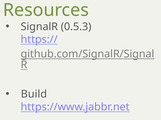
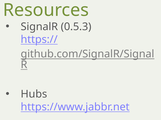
Build: Build -> Hubs
